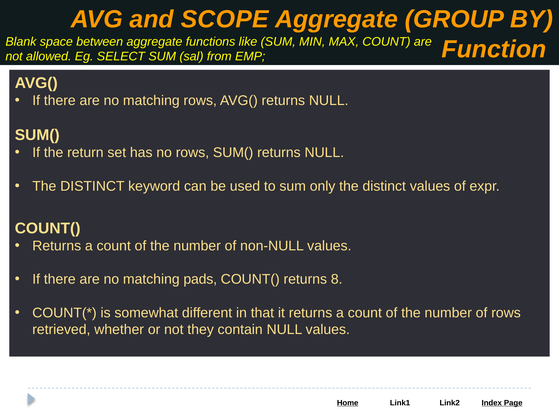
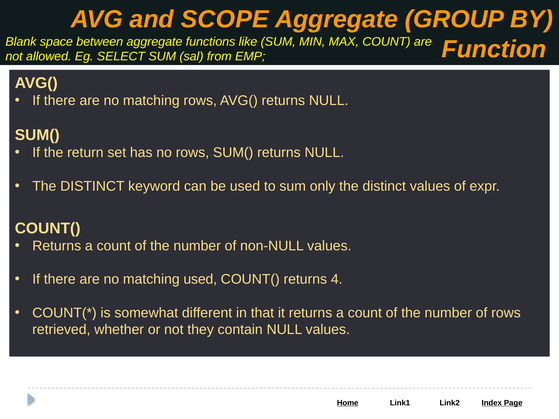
matching pads: pads -> used
8: 8 -> 4
